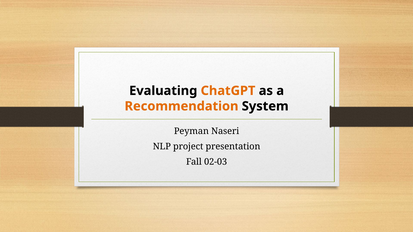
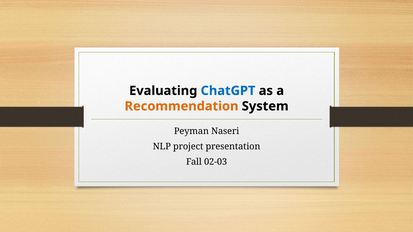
ChatGPT colour: orange -> blue
